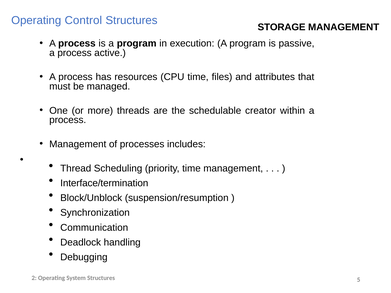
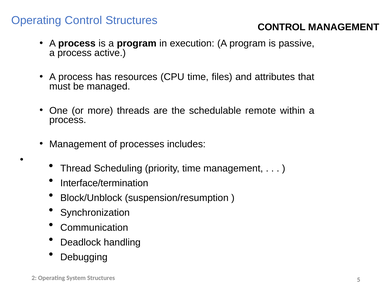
STORAGE at (282, 27): STORAGE -> CONTROL
creator: creator -> remote
